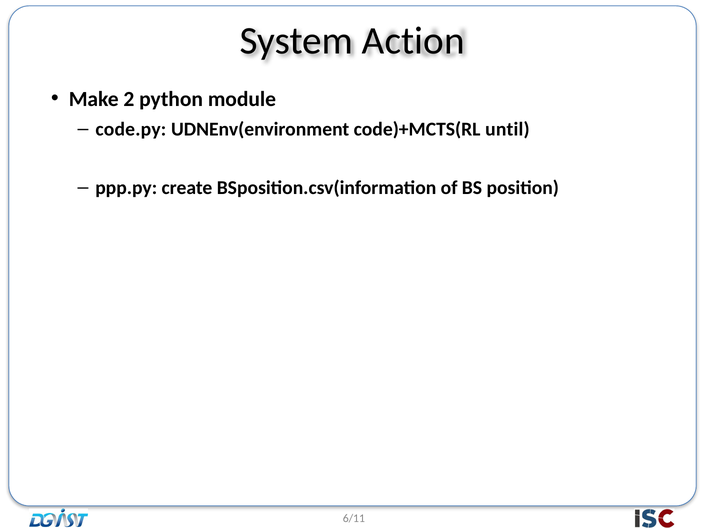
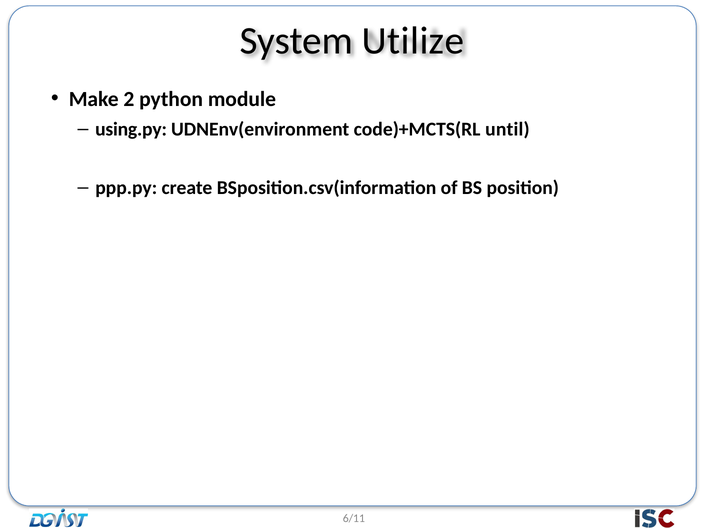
Action: Action -> Utilize
code.py: code.py -> using.py
